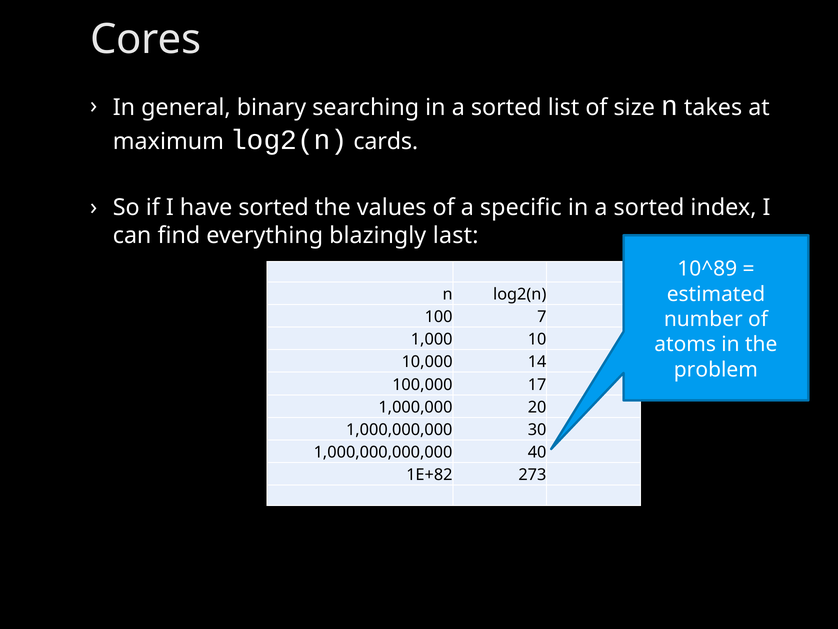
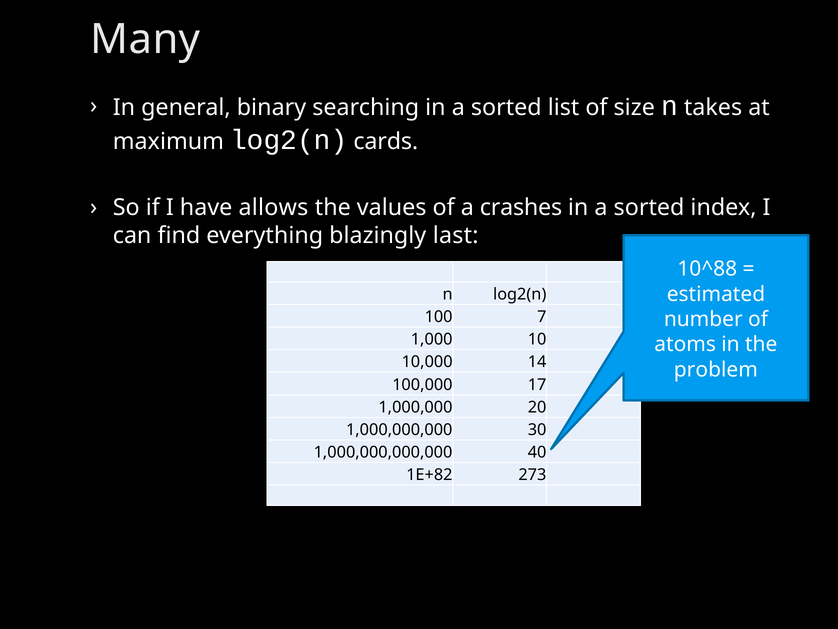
Cores: Cores -> Many
have sorted: sorted -> allows
specific: specific -> crashes
10^89: 10^89 -> 10^88
